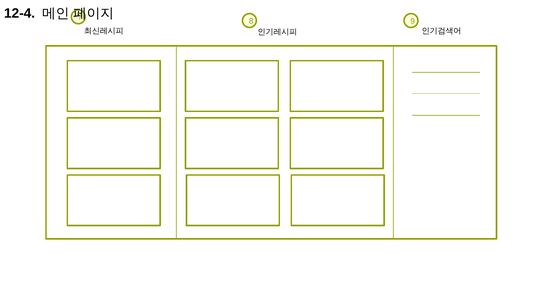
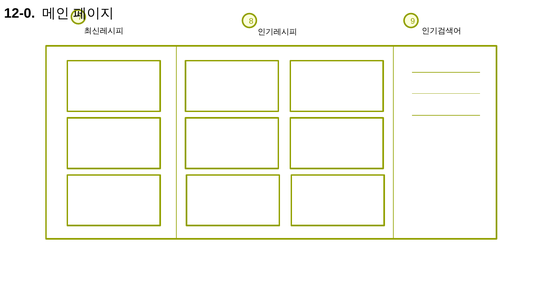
12-4: 12-4 -> 12-0
